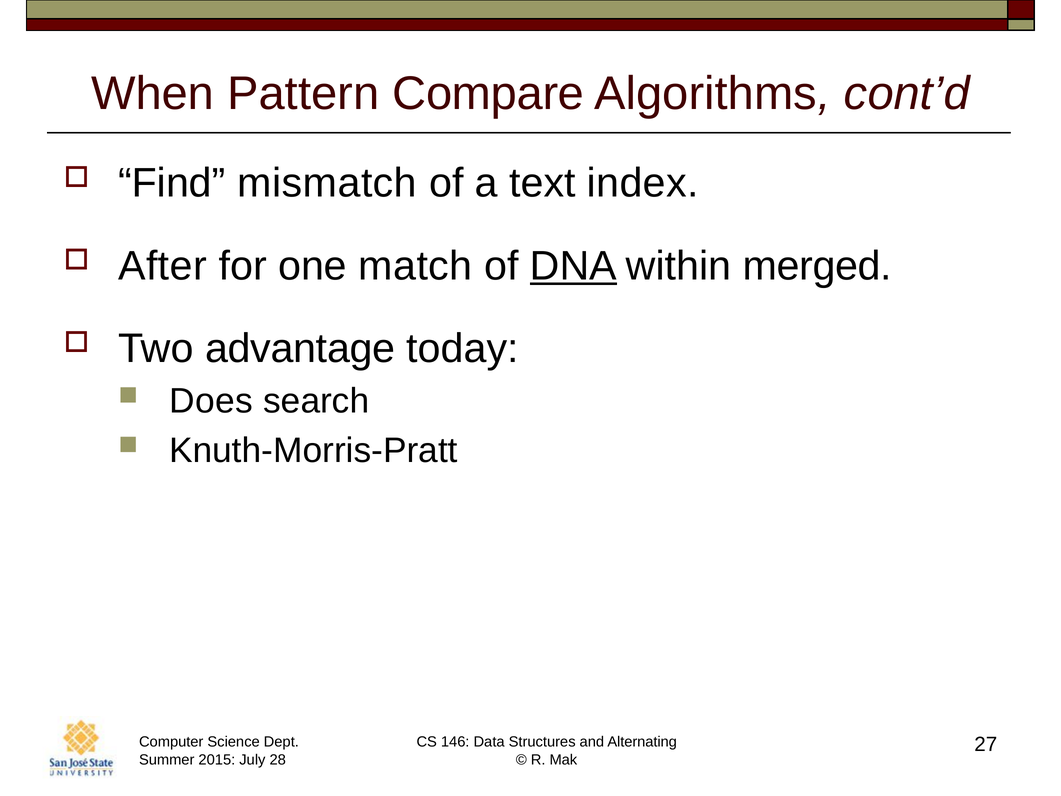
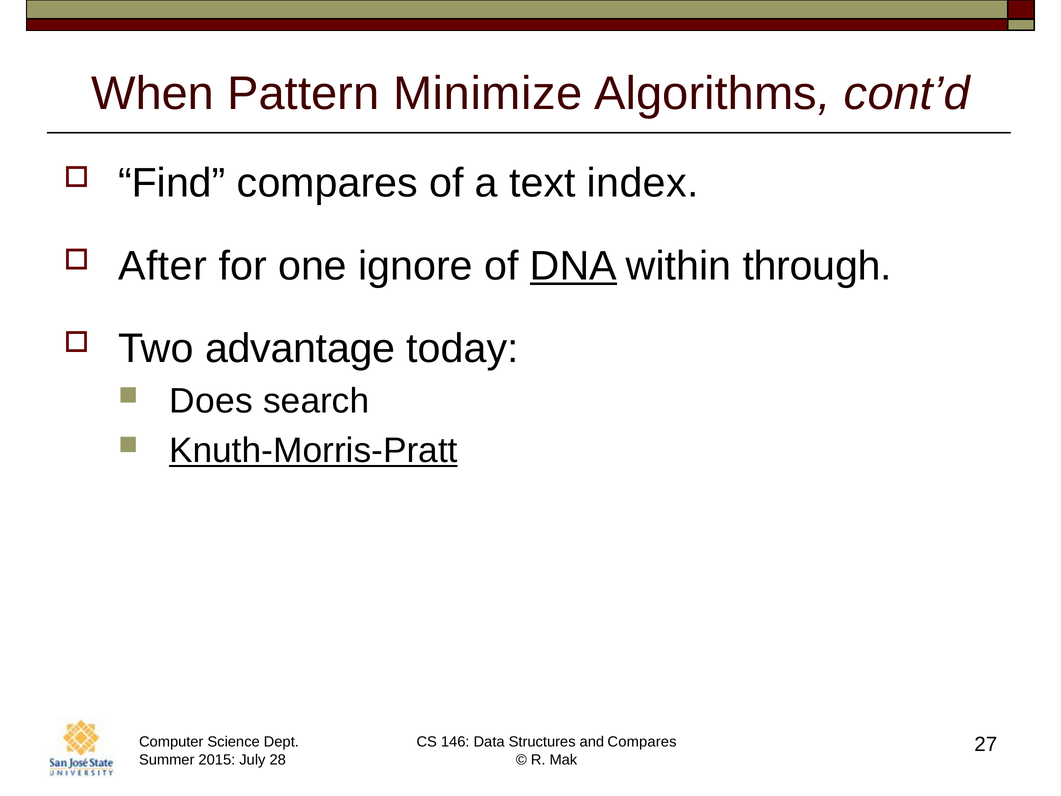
Compare: Compare -> Minimize
Find mismatch: mismatch -> compares
match: match -> ignore
merged: merged -> through
Knuth-Morris-Pratt underline: none -> present
Alternating at (642, 742): Alternating -> Compares
